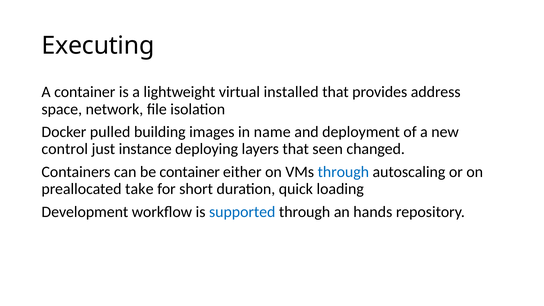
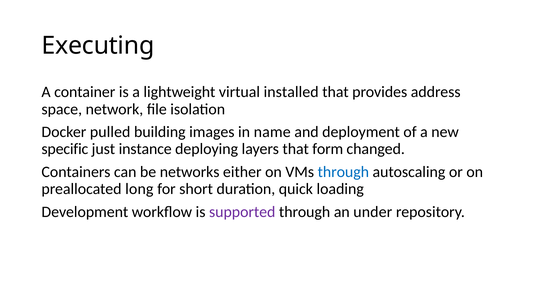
control: control -> specific
seen: seen -> form
be container: container -> networks
take: take -> long
supported colour: blue -> purple
hands: hands -> under
